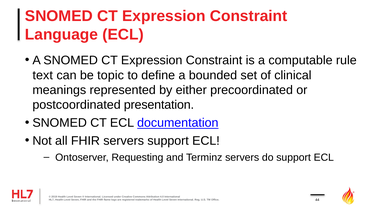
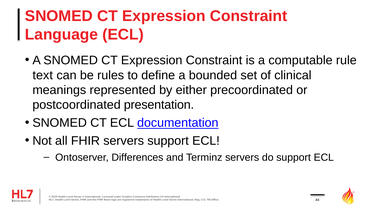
topic: topic -> rules
Requesting: Requesting -> Differences
